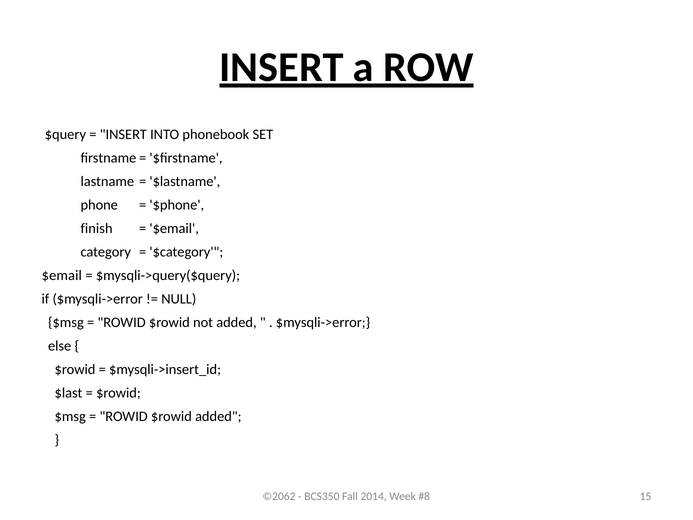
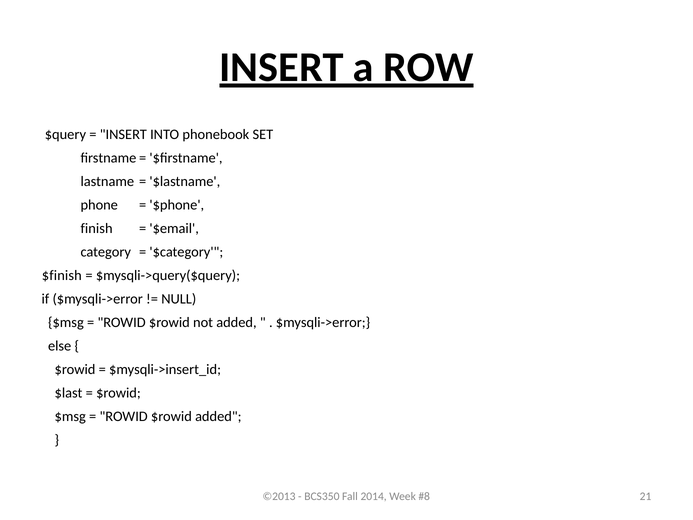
$email at (62, 275): $email -> $finish
©2062: ©2062 -> ©2013
15: 15 -> 21
